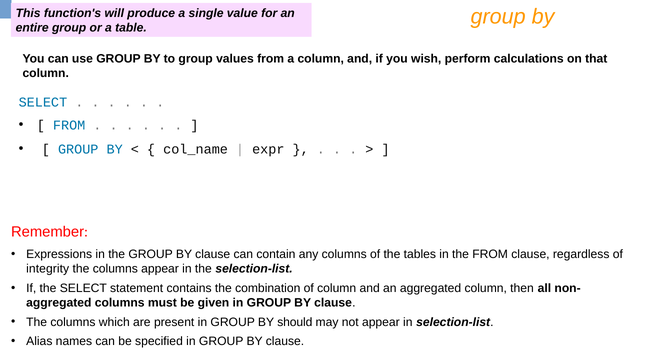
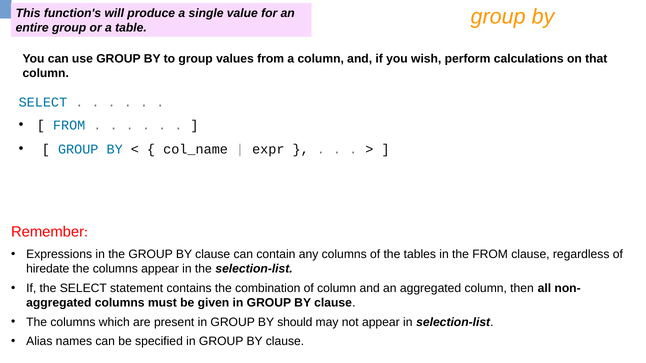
integrity: integrity -> hiredate
